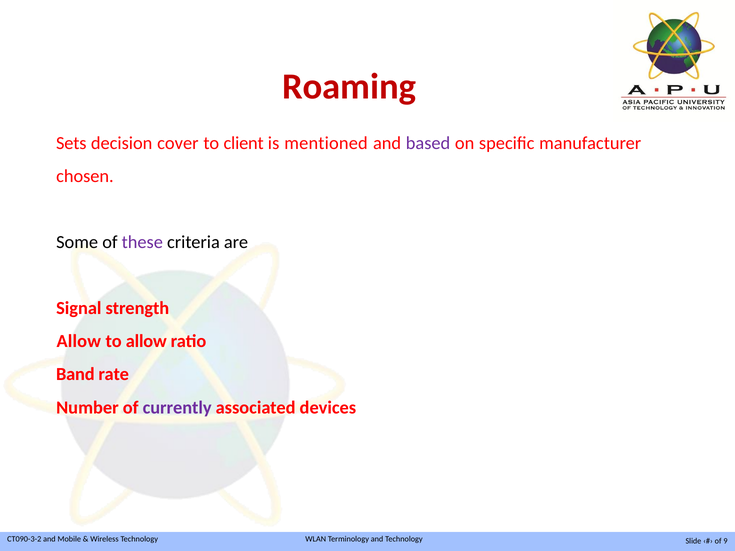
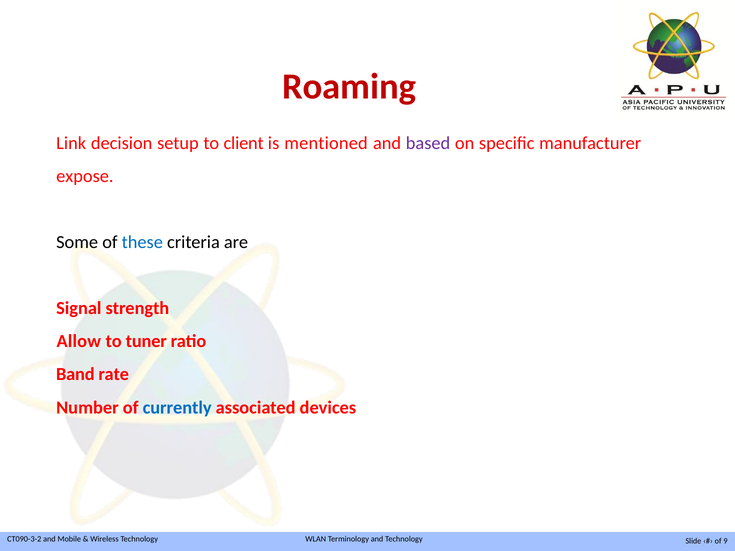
Sets: Sets -> Link
cover: cover -> setup
chosen: chosen -> expose
these colour: purple -> blue
to allow: allow -> tuner
currently colour: purple -> blue
